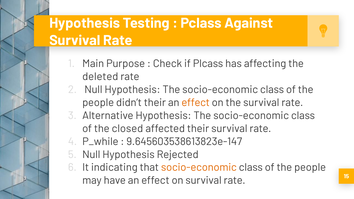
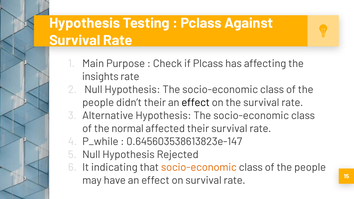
deleted: deleted -> insights
effect at (196, 103) colour: orange -> black
closed: closed -> normal
9.645603538613823e-147: 9.645603538613823e-147 -> 0.645603538613823e-147
